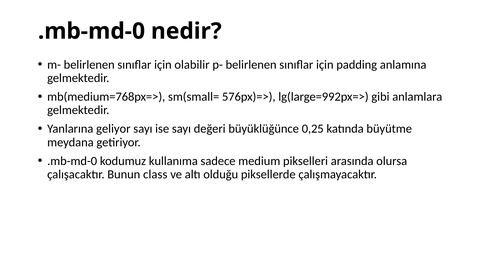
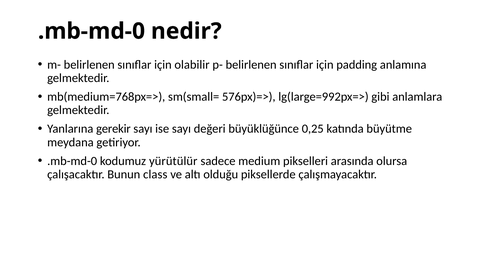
geliyor: geliyor -> gerekir
kullanıma: kullanıma -> yürütülür
